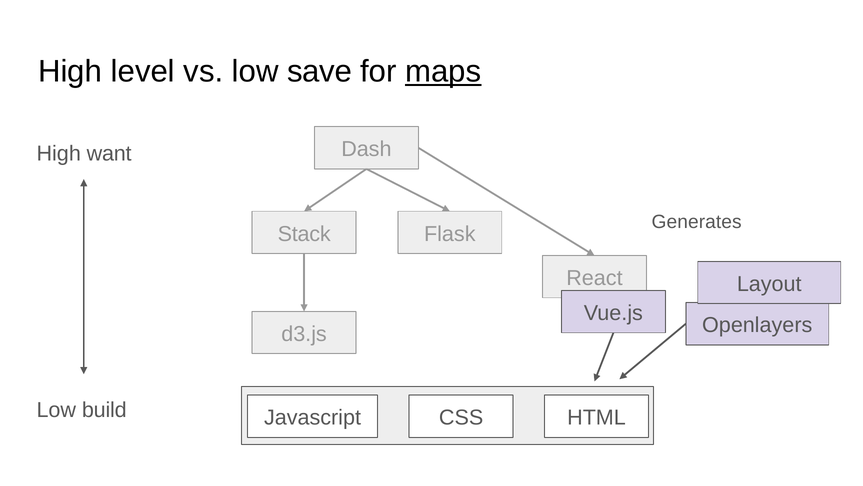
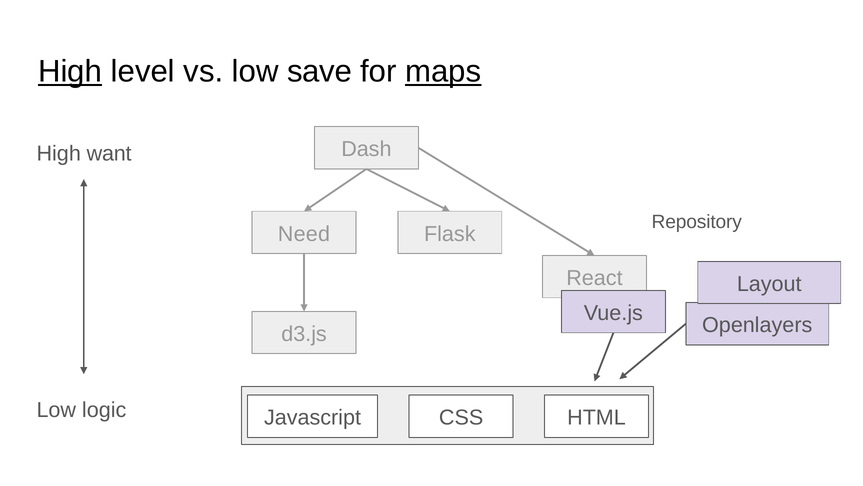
High at (70, 71) underline: none -> present
Generates: Generates -> Repository
Stack: Stack -> Need
build: build -> logic
